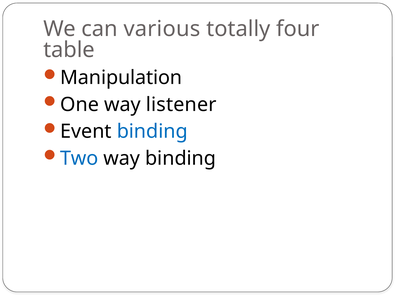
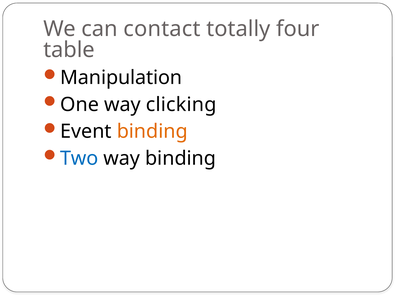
various: various -> contact
listener: listener -> clicking
binding at (152, 131) colour: blue -> orange
